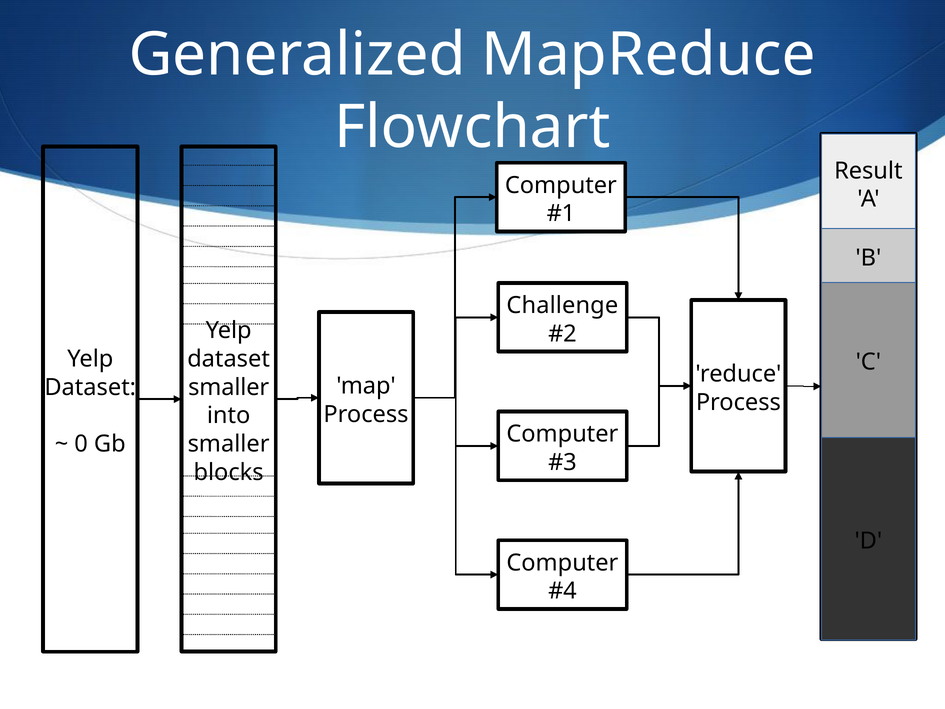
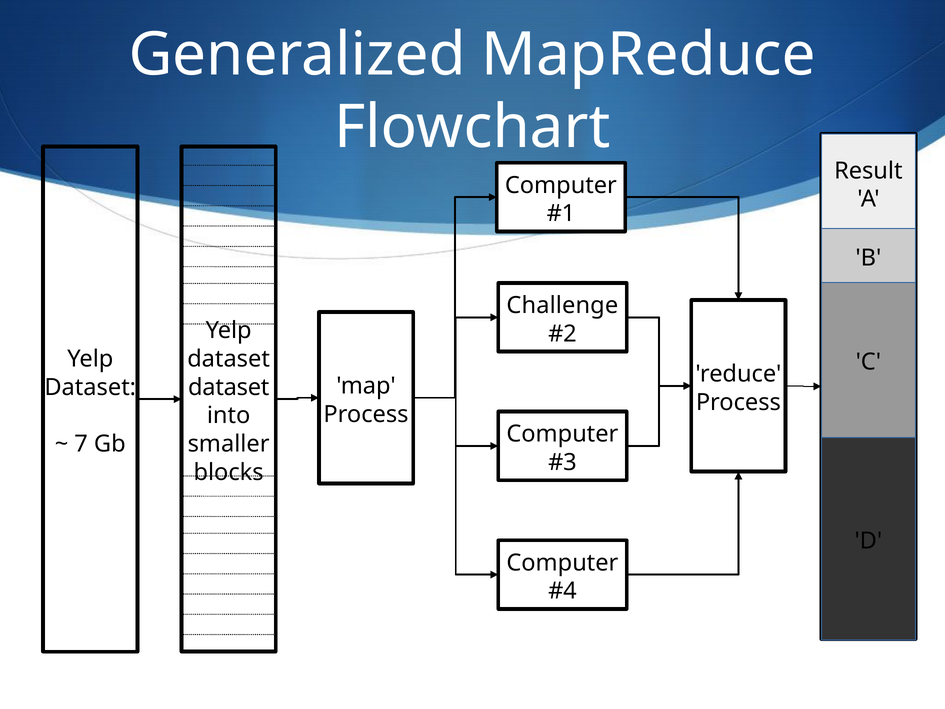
smaller at (229, 387): smaller -> dataset
0: 0 -> 7
